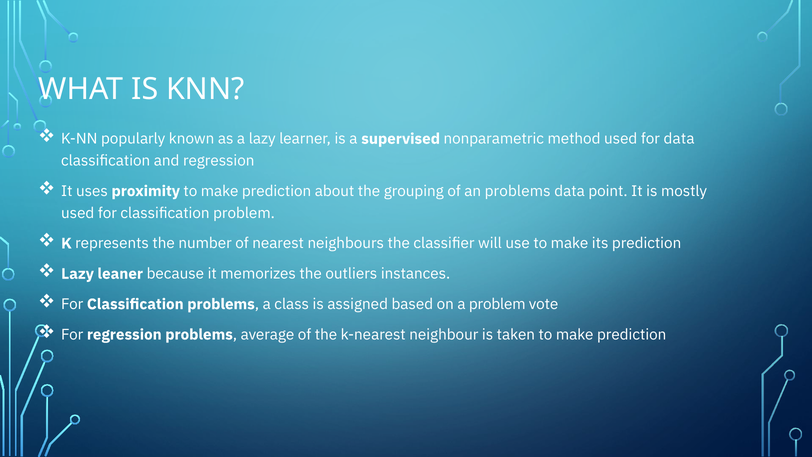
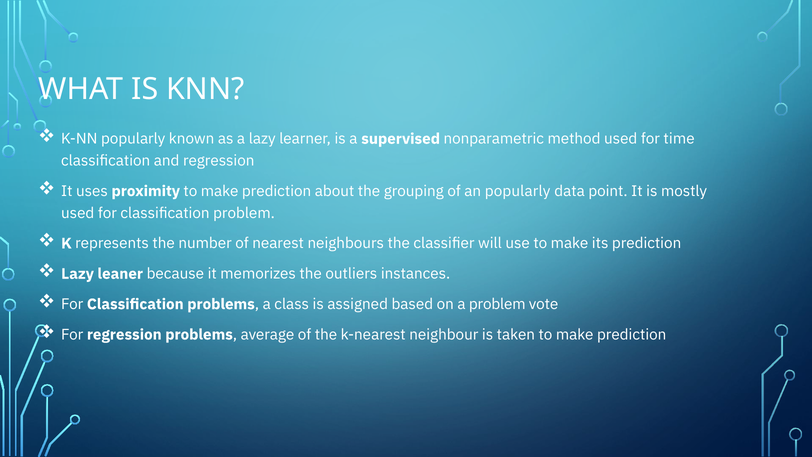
for data: data -> time
an problems: problems -> popularly
